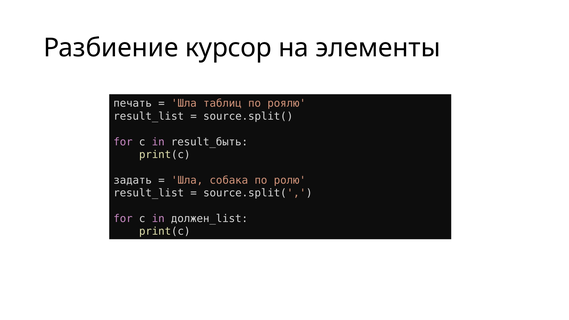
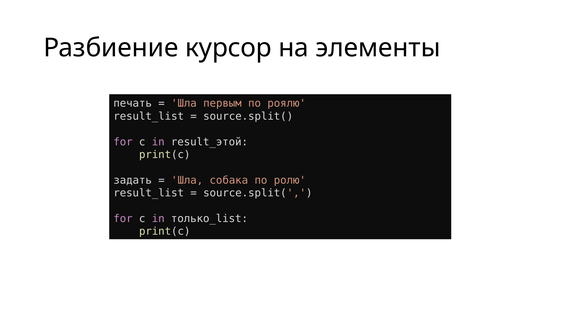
таблиц: таблиц -> первым
result_быть: result_быть -> result_этой
должен_list: должен_list -> только_list
